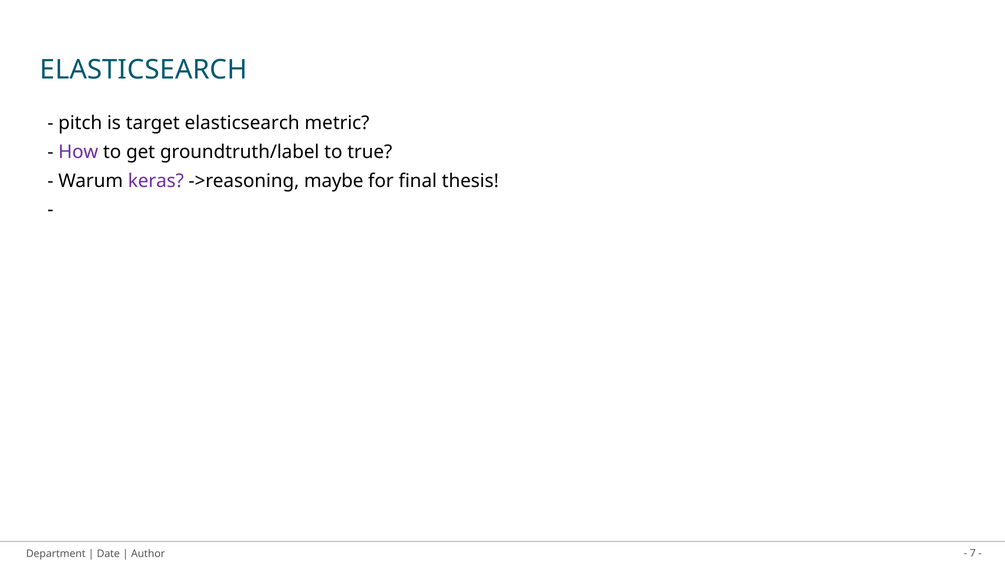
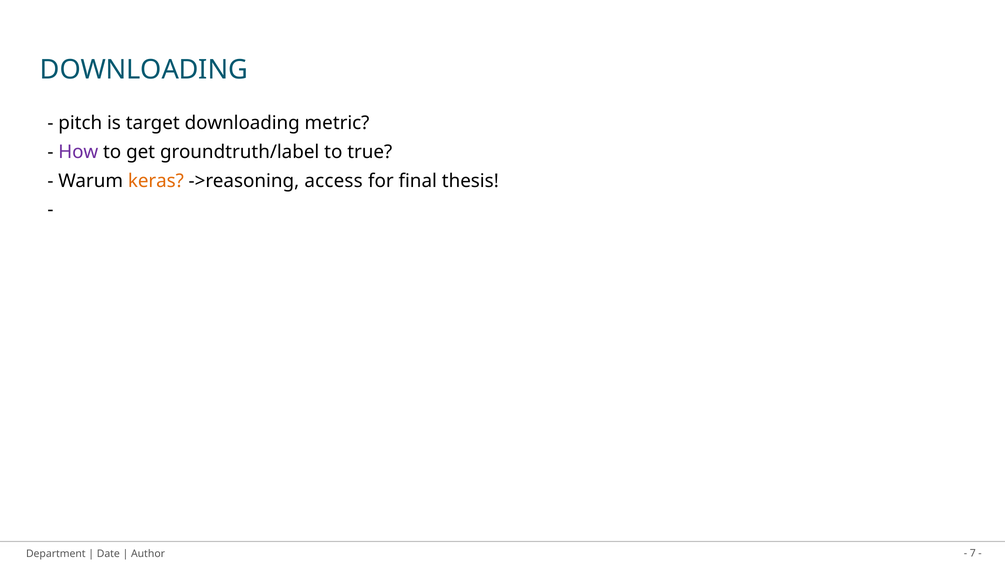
ELASTICSEARCH at (144, 70): ELASTICSEARCH -> DOWNLOADING
target elasticsearch: elasticsearch -> downloading
keras colour: purple -> orange
maybe: maybe -> access
